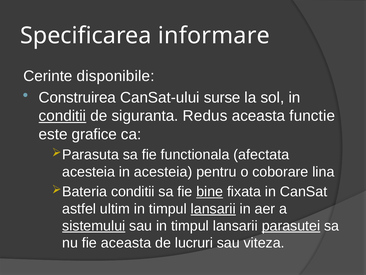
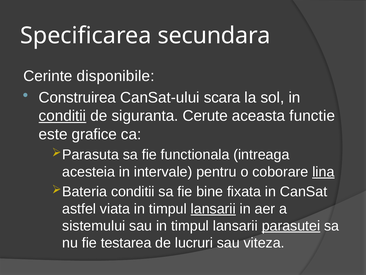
informare: informare -> secundara
surse: surse -> scara
Redus: Redus -> Cerute
afectata: afectata -> intreaga
in acesteia: acesteia -> intervale
lina underline: none -> present
bine underline: present -> none
ultim: ultim -> viata
sistemului underline: present -> none
fie aceasta: aceasta -> testarea
